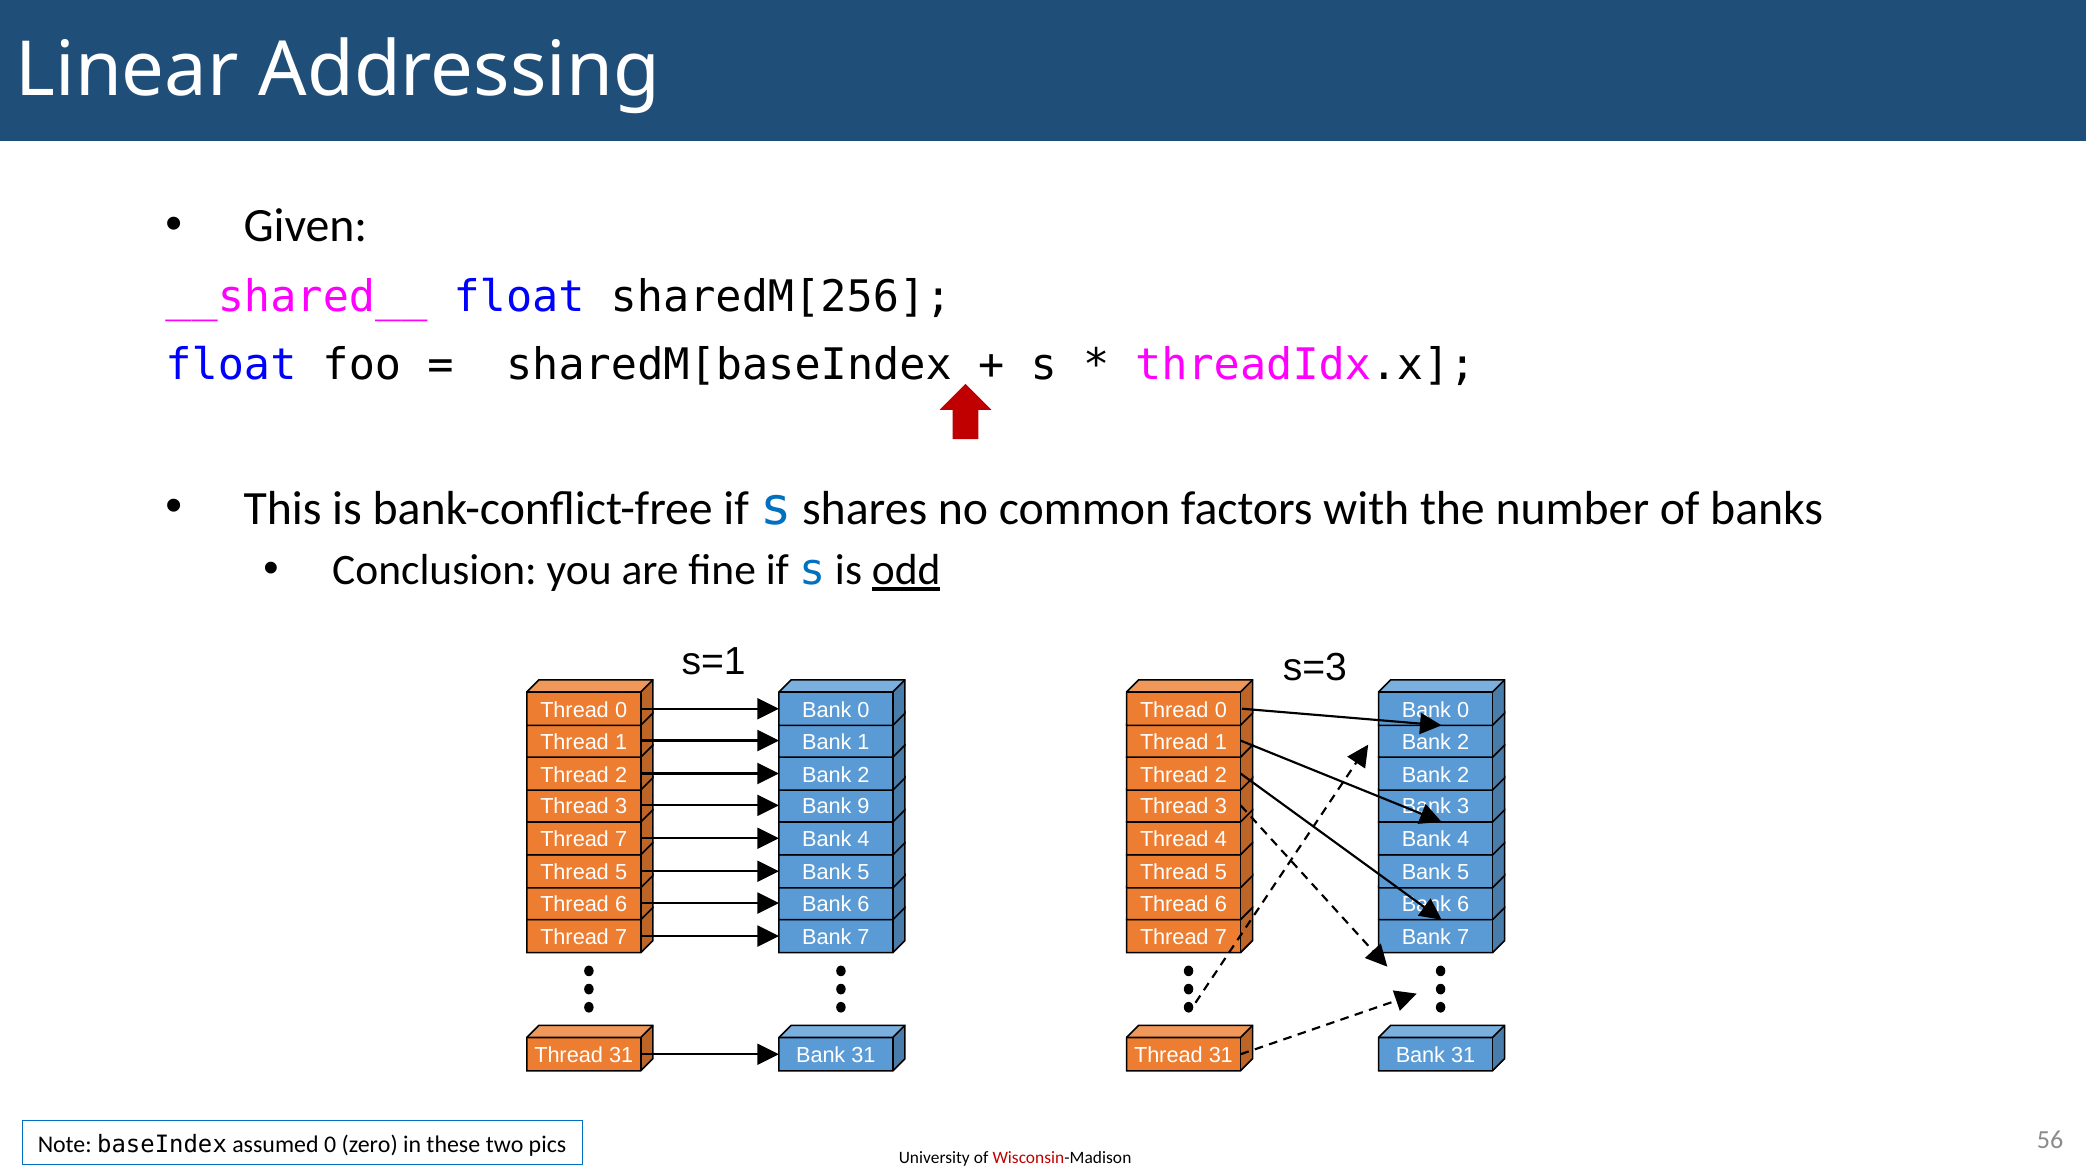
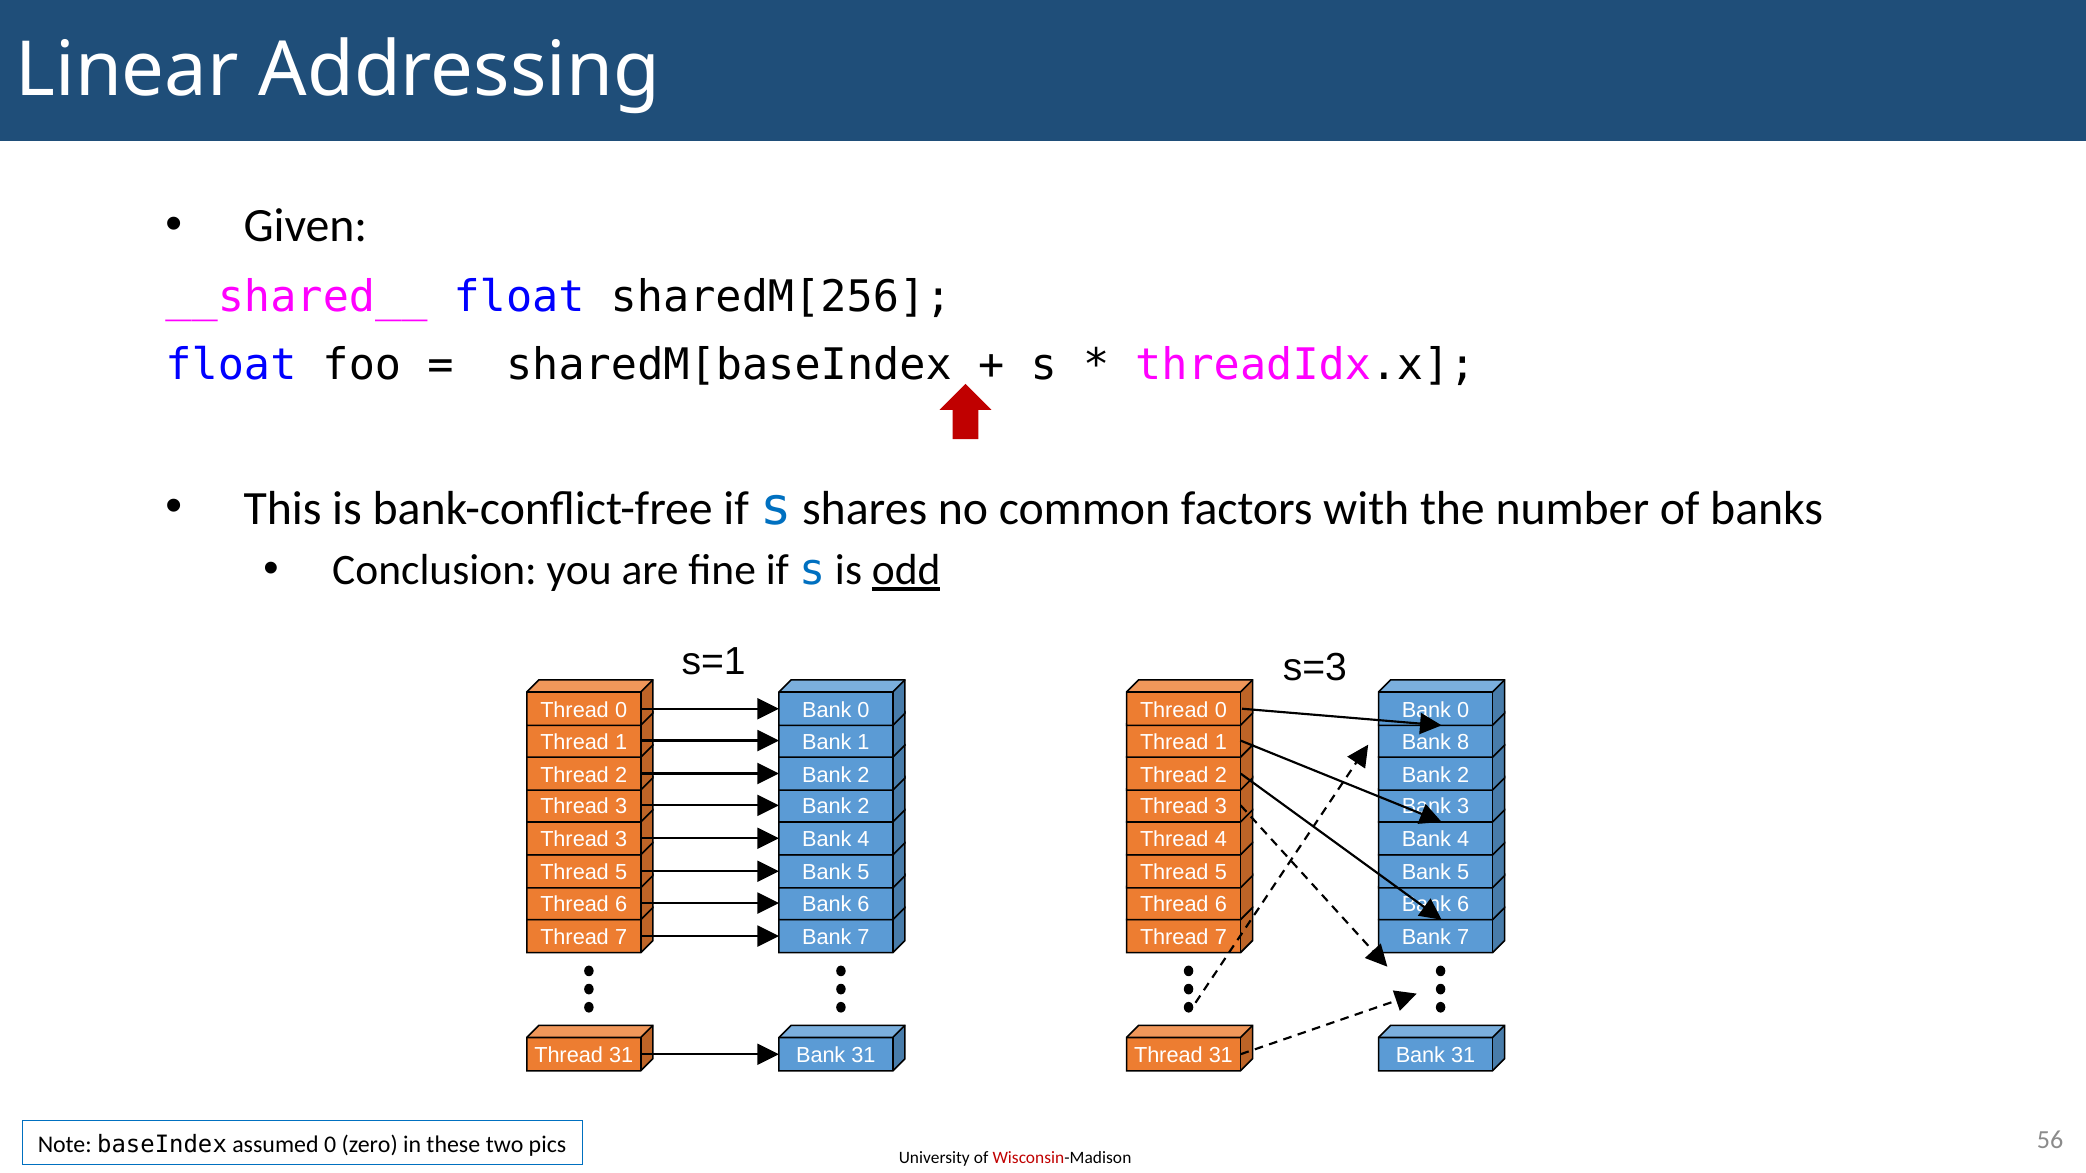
2 at (1463, 742): 2 -> 8
9 at (864, 807): 9 -> 2
7 at (621, 840): 7 -> 3
